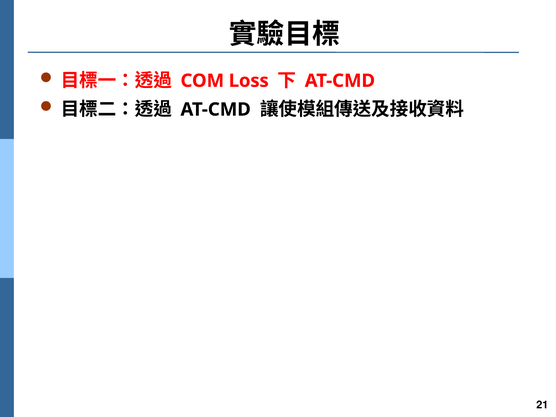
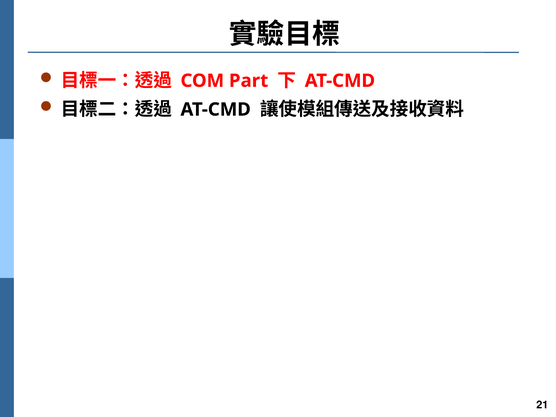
Loss: Loss -> Part
